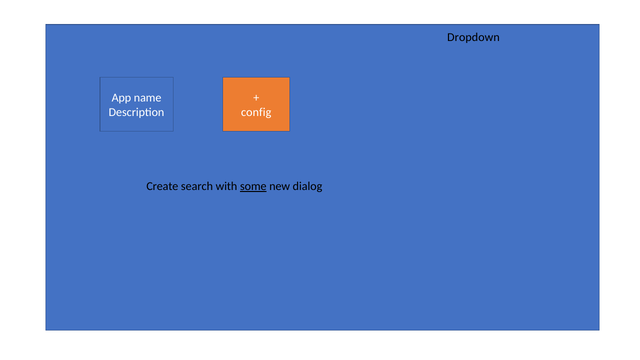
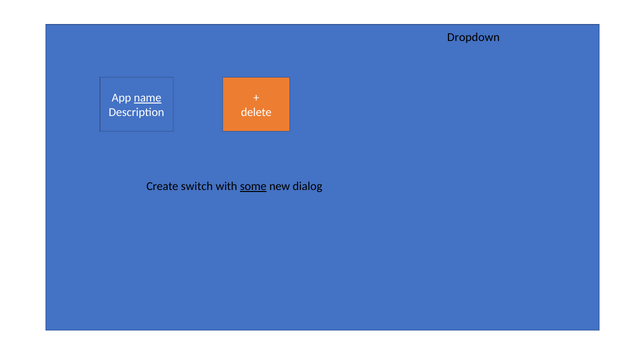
name underline: none -> present
config: config -> delete
search: search -> switch
